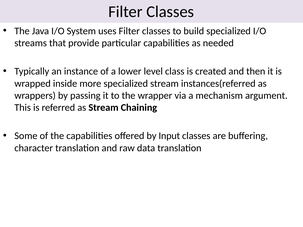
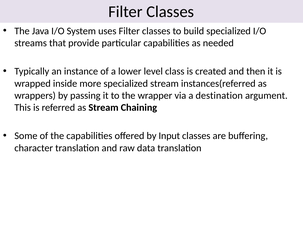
mechanism: mechanism -> destination
